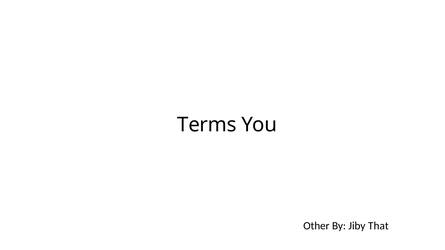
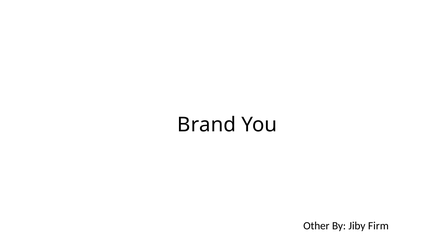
Terms: Terms -> Brand
That: That -> Firm
